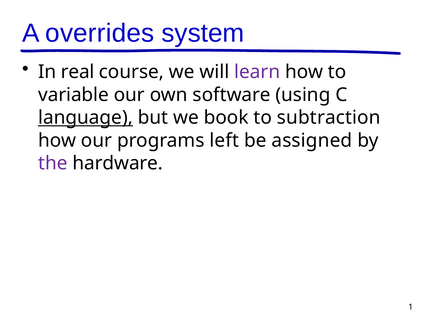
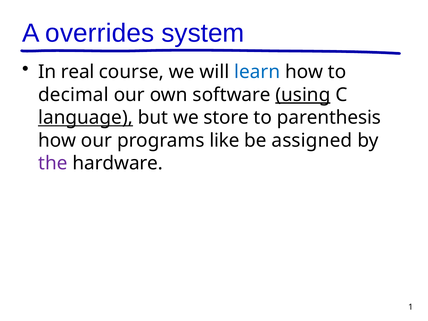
learn colour: purple -> blue
variable: variable -> decimal
using underline: none -> present
book: book -> store
subtraction: subtraction -> parenthesis
left: left -> like
